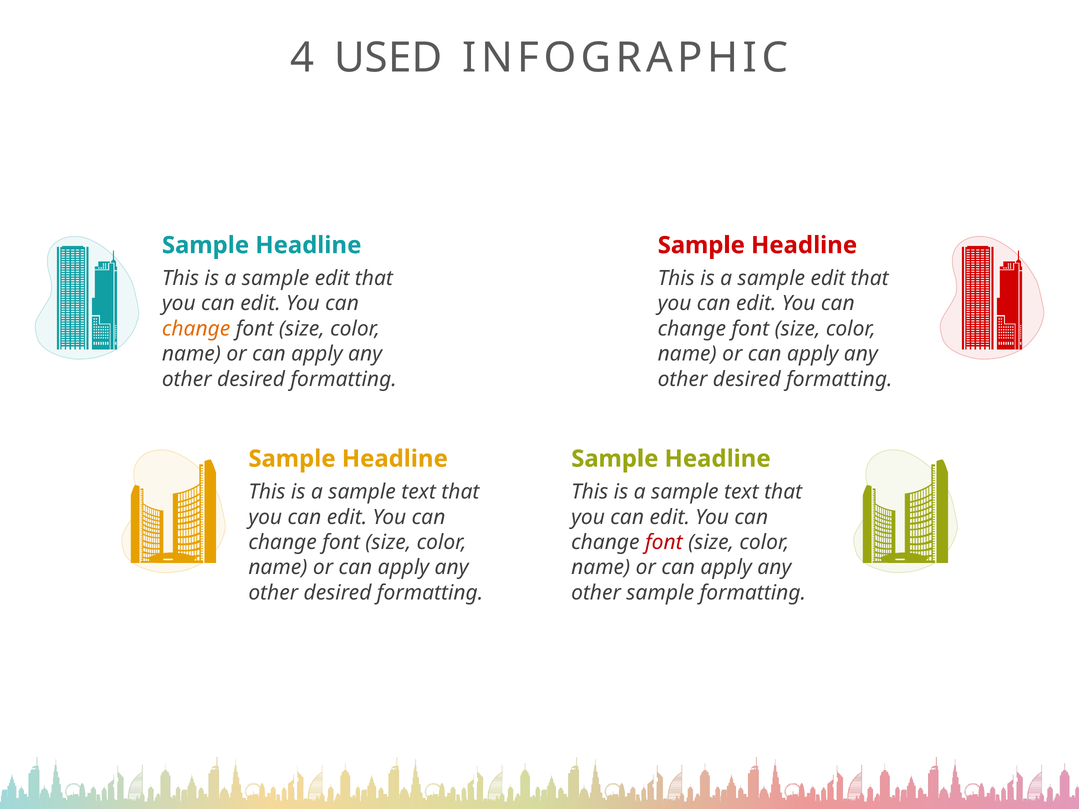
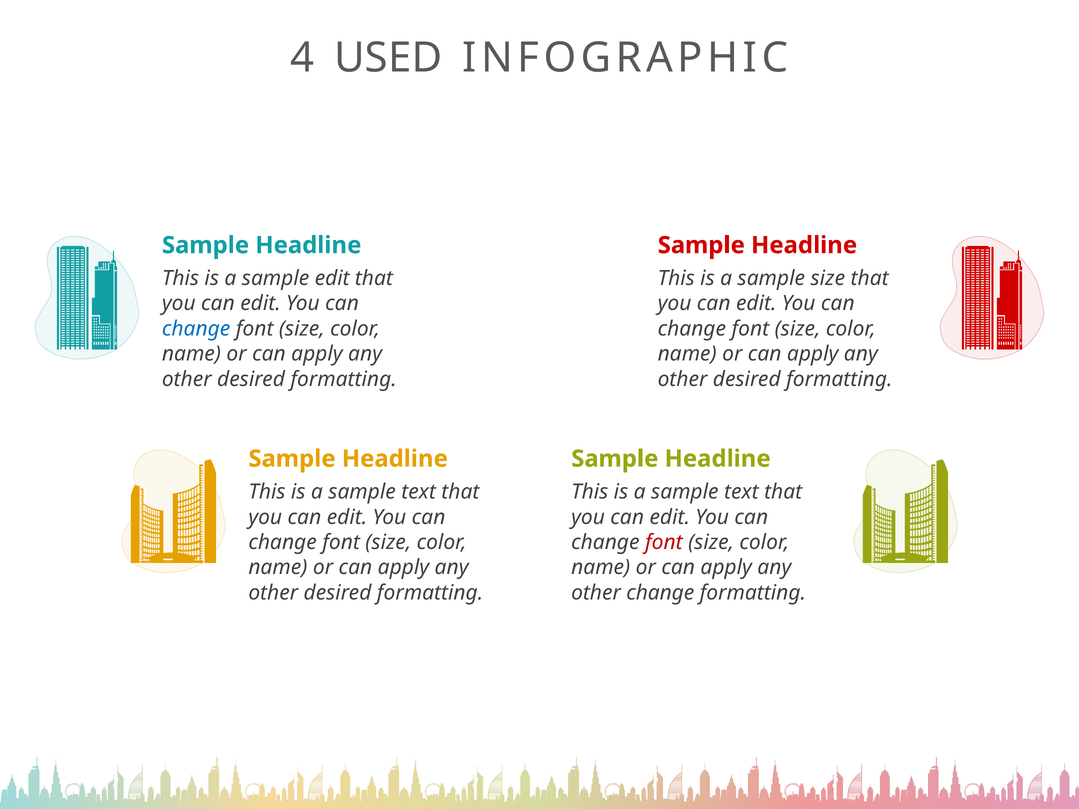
edit at (828, 278): edit -> size
change at (196, 329) colour: orange -> blue
other sample: sample -> change
